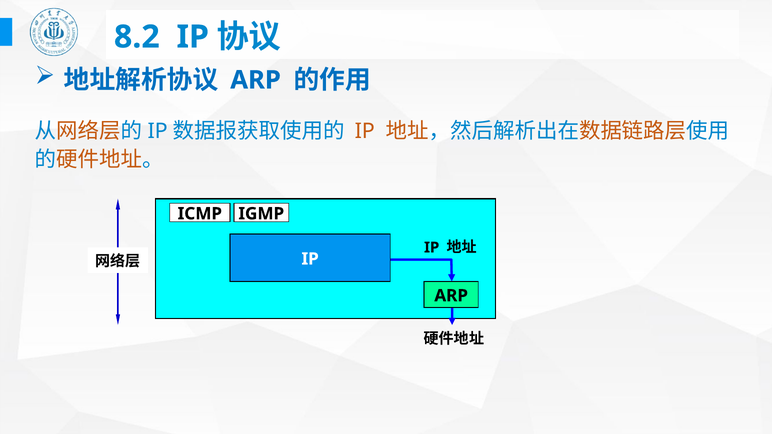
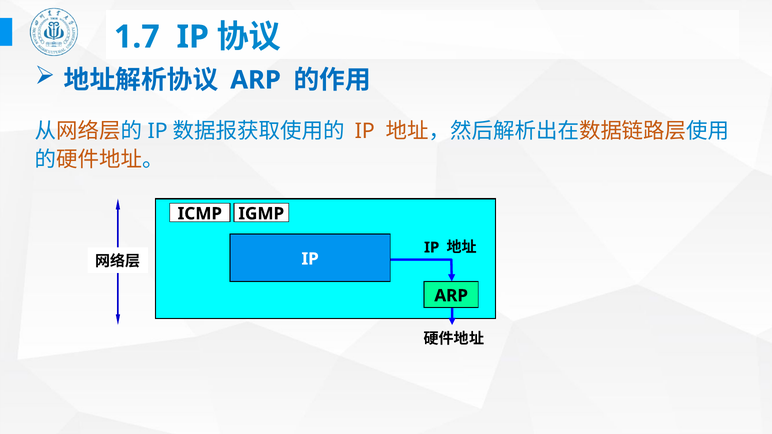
8.2: 8.2 -> 1.7
